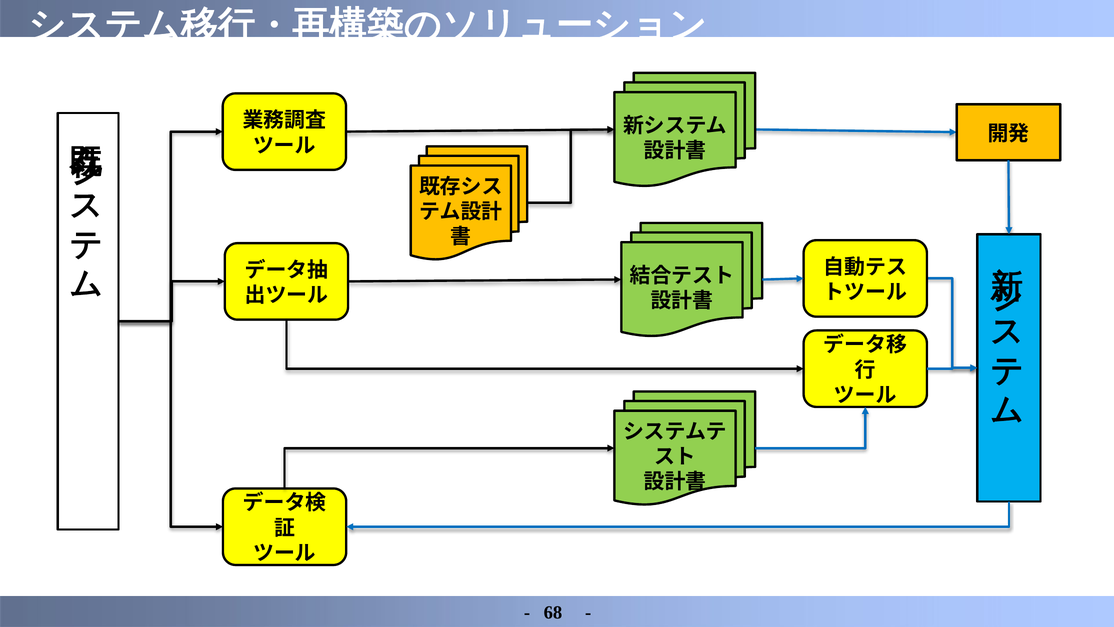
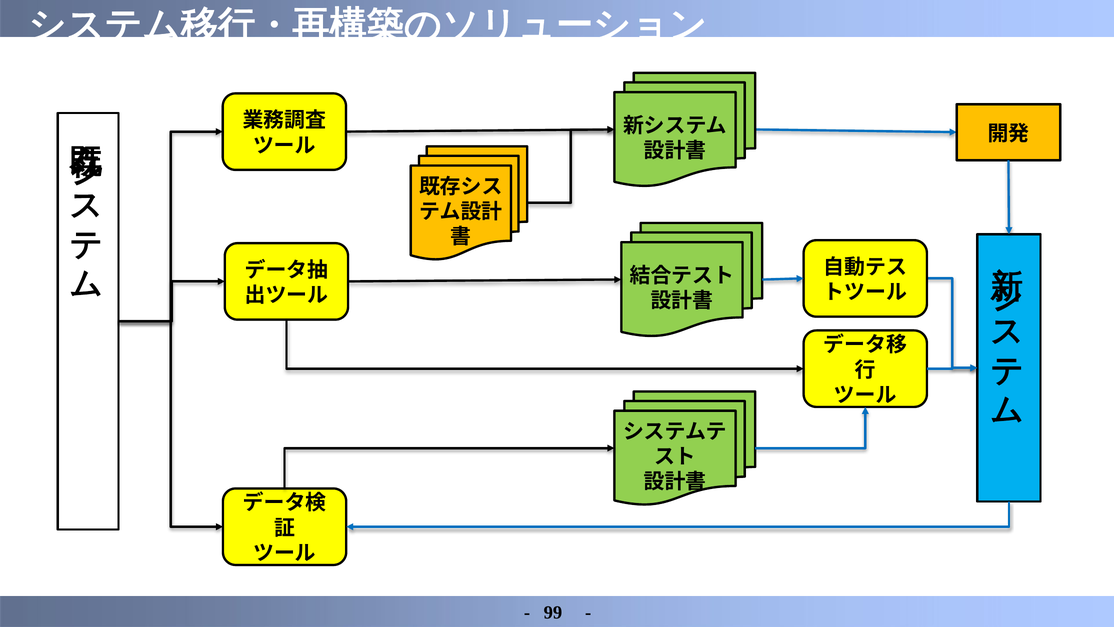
68: 68 -> 99
